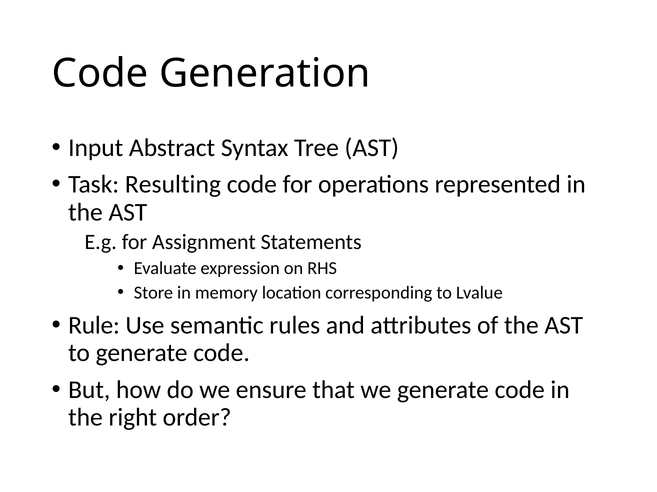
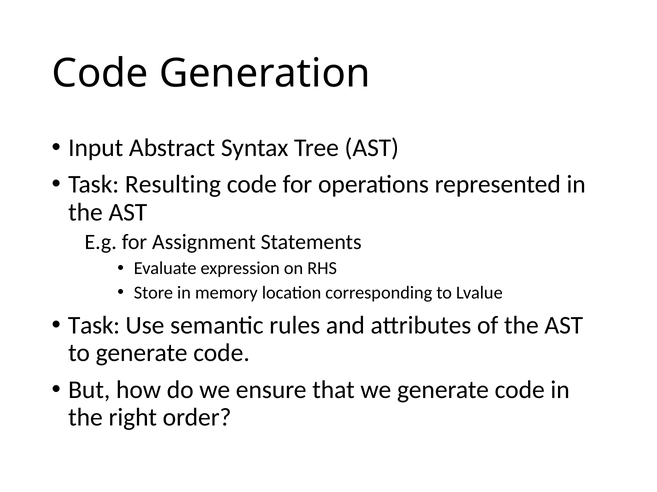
Rule at (94, 326): Rule -> Task
